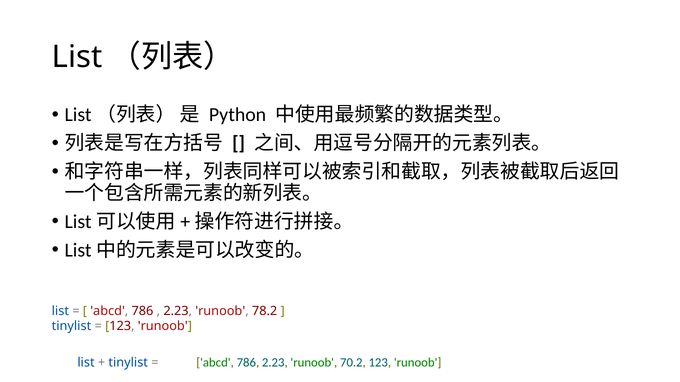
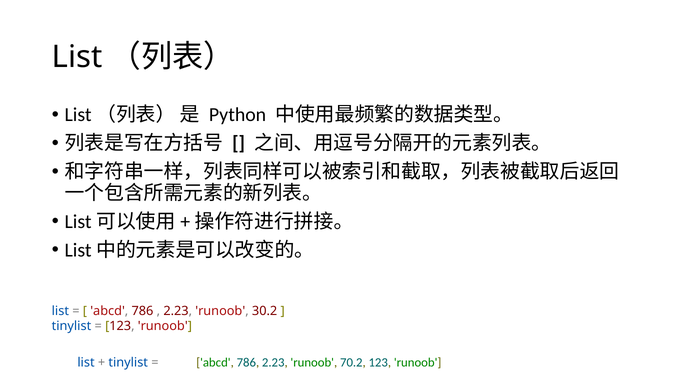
78.2: 78.2 -> 30.2
